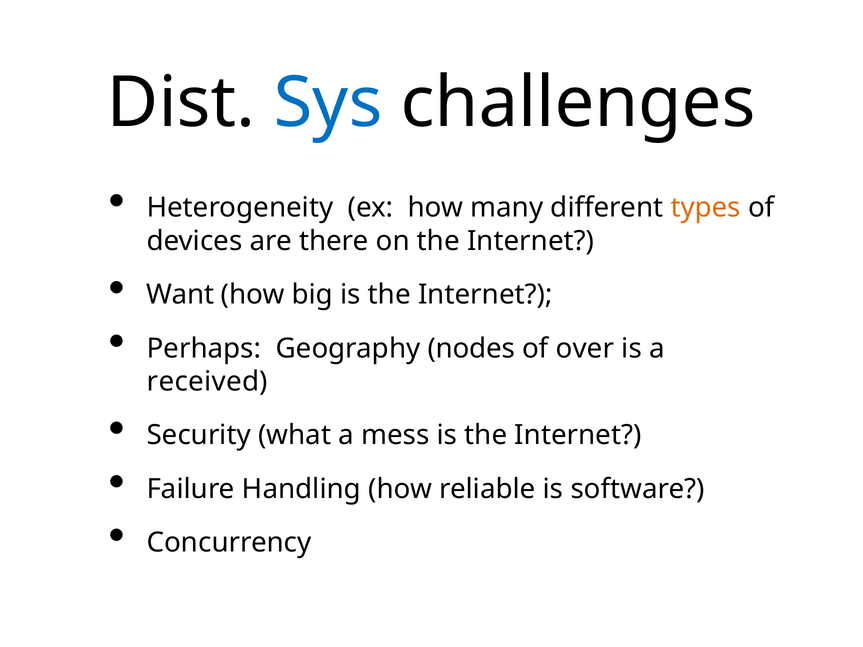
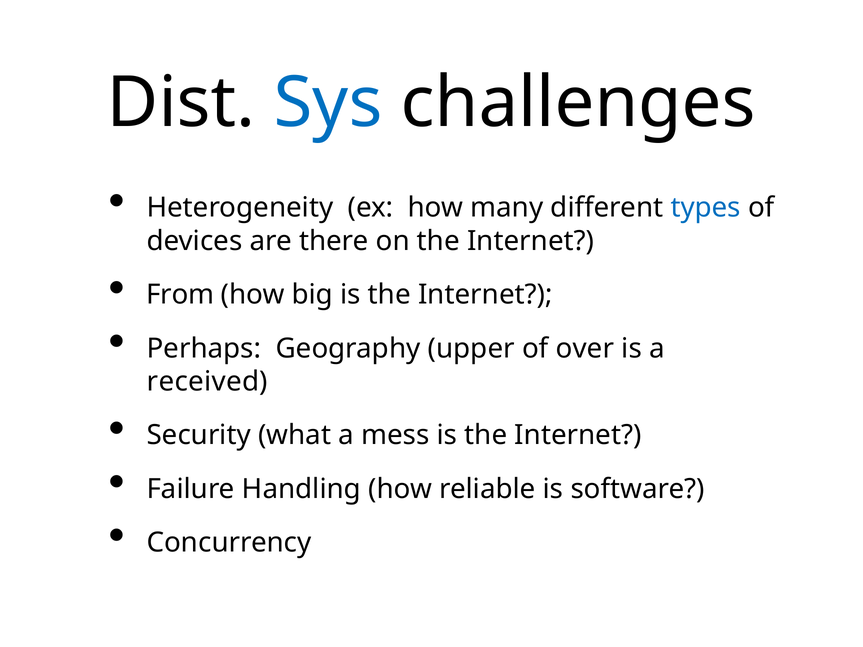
types colour: orange -> blue
Want: Want -> From
nodes: nodes -> upper
